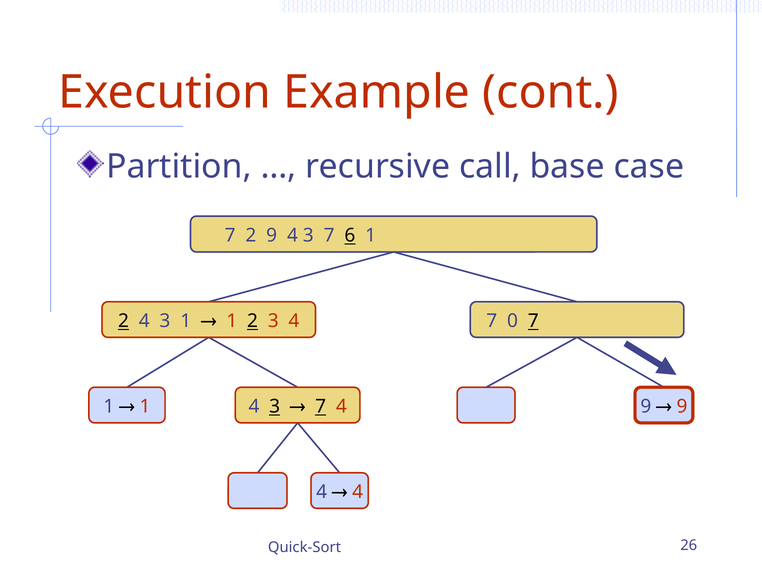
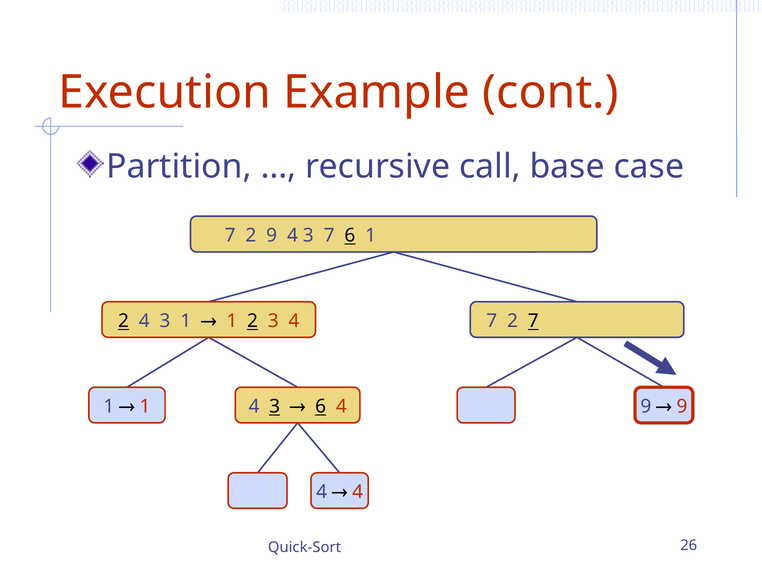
0 at (512, 321): 0 -> 2
7 at (321, 406): 7 -> 6
